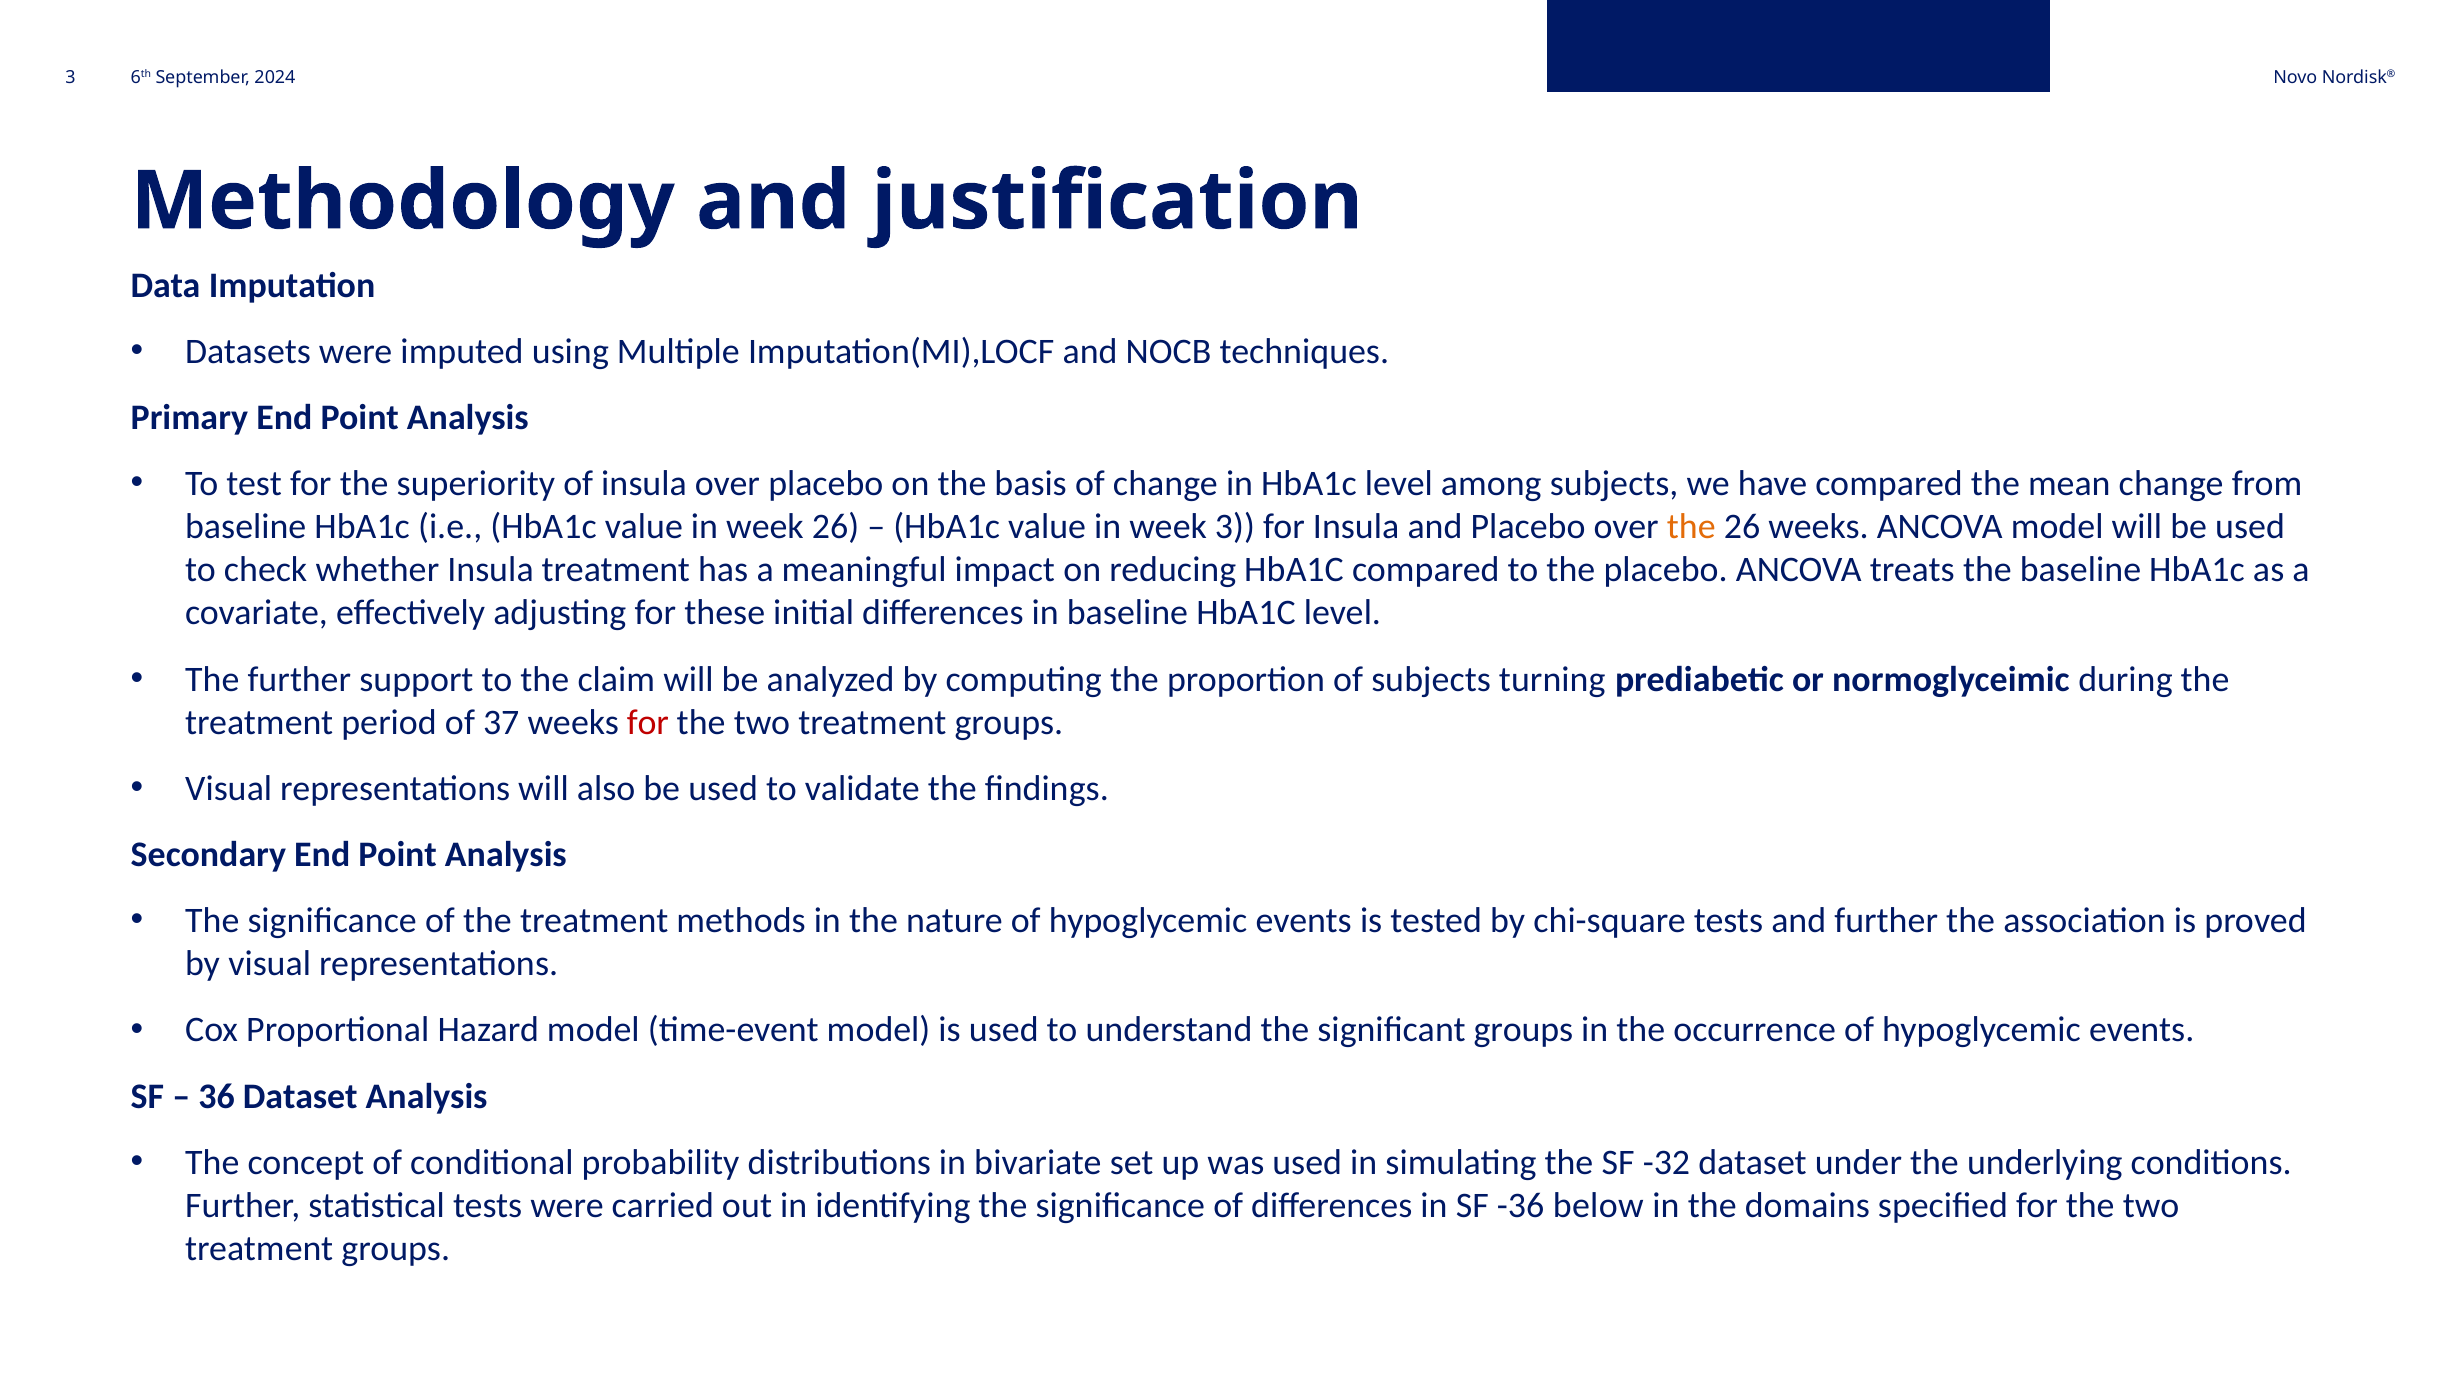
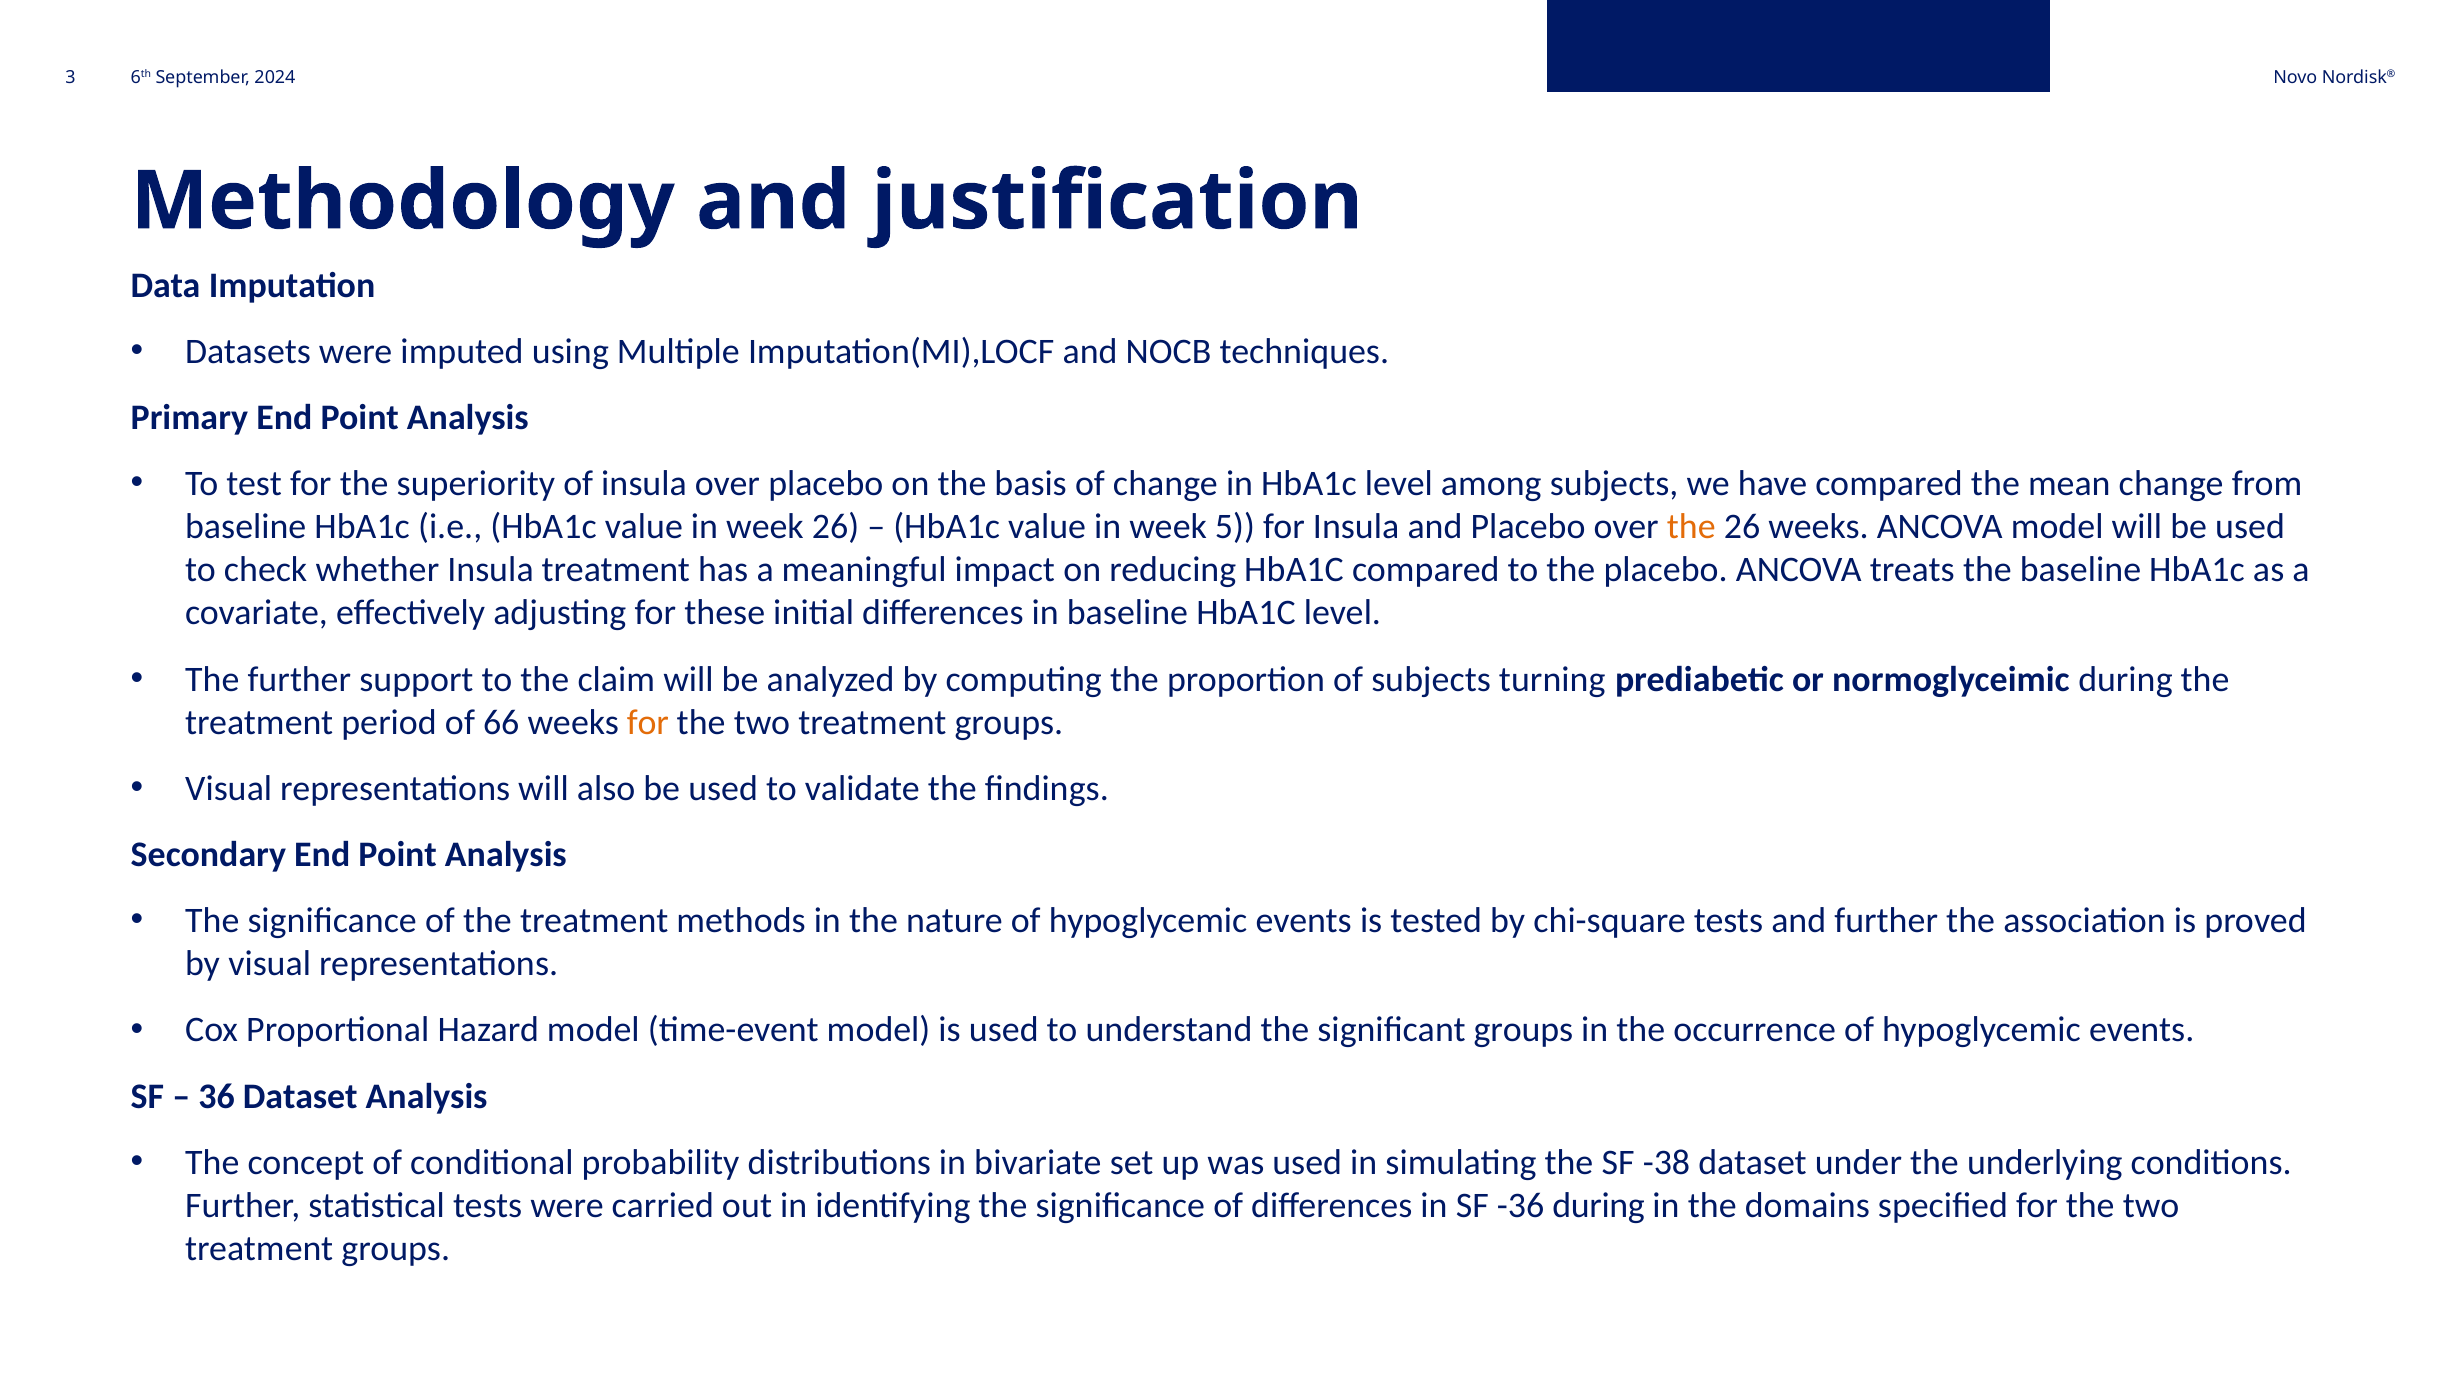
week 3: 3 -> 5
37: 37 -> 66
for at (648, 722) colour: red -> orange
-32: -32 -> -38
-36 below: below -> during
